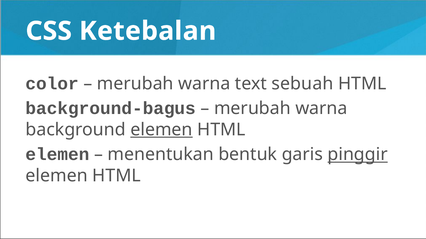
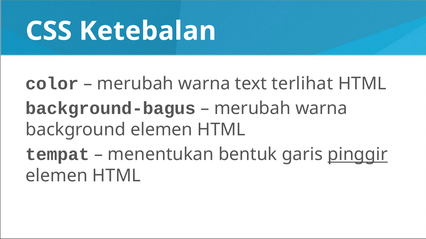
sebuah: sebuah -> terlihat
elemen at (161, 130) underline: present -> none
elemen at (58, 155): elemen -> tempat
